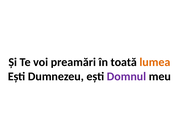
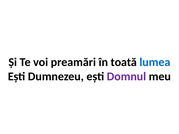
lumea colour: orange -> blue
